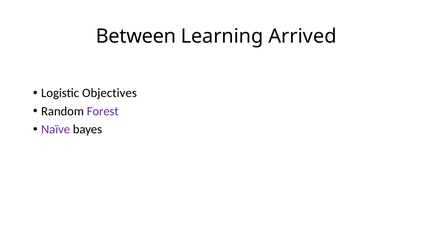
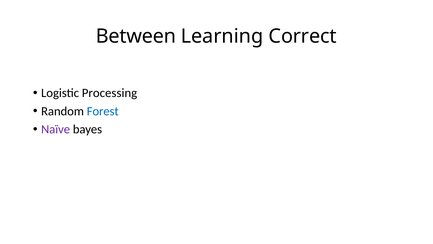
Arrived: Arrived -> Correct
Objectives: Objectives -> Processing
Forest colour: purple -> blue
